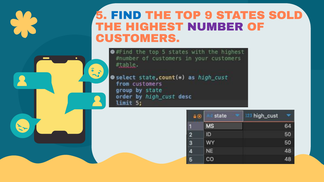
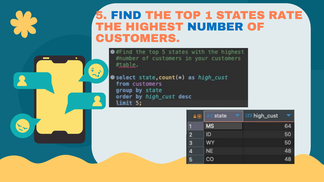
9: 9 -> 1
SOLD: SOLD -> RATE
NUMBER colour: purple -> blue
